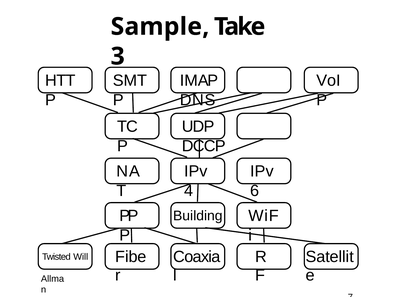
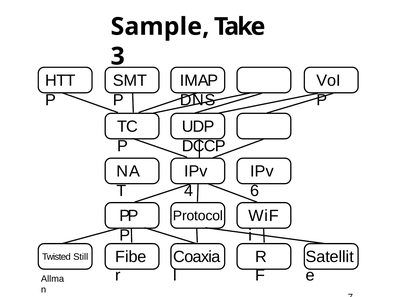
Building: Building -> Protocol
Will: Will -> Still
